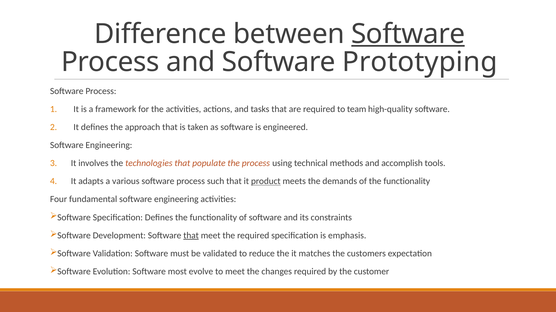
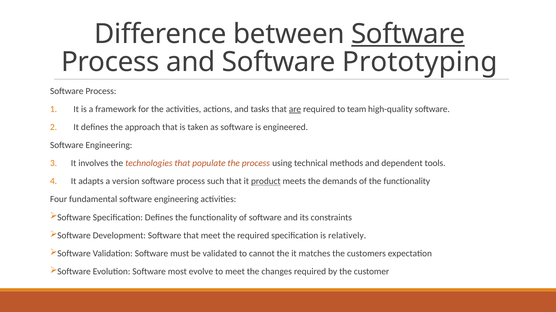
are underline: none -> present
accomplish: accomplish -> dependent
various: various -> version
that at (191, 236) underline: present -> none
emphasis: emphasis -> relatively
reduce: reduce -> cannot
